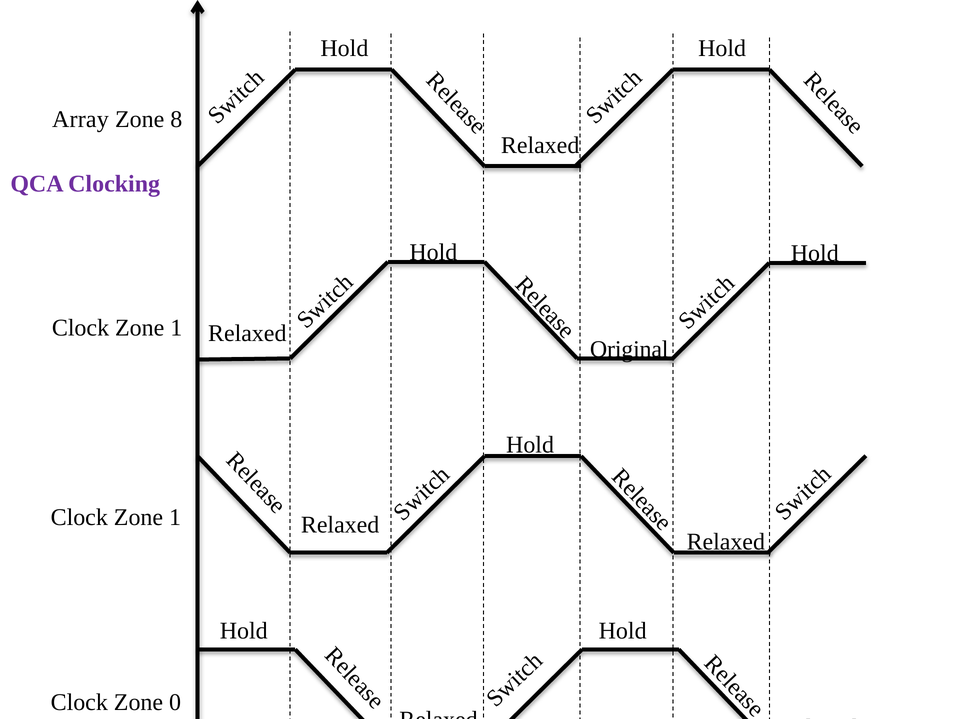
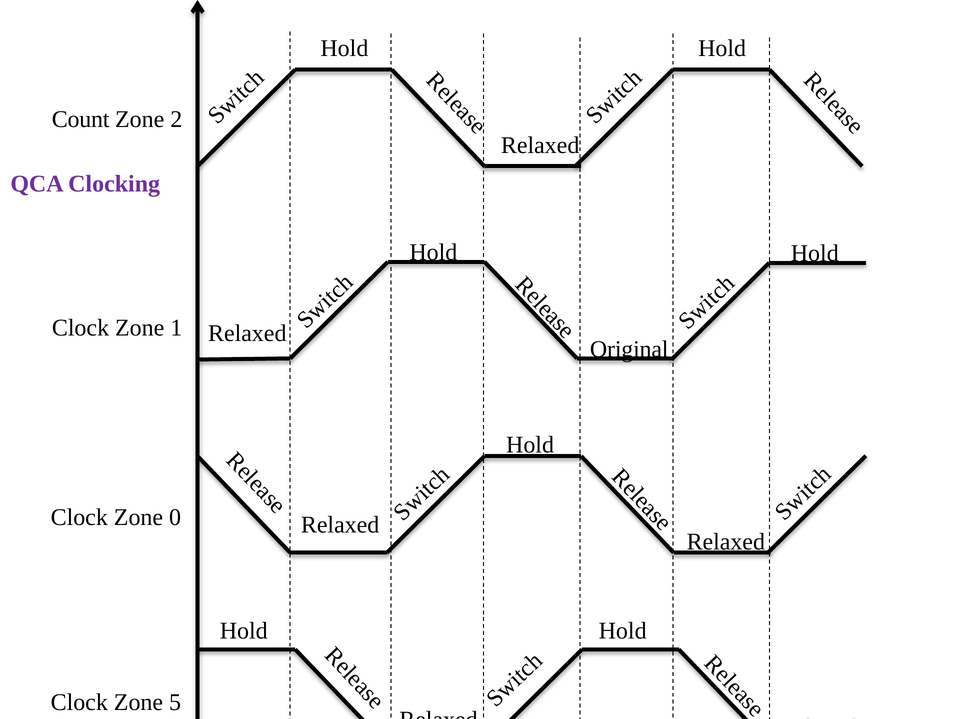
Array: Array -> Count
8: 8 -> 2
1 at (175, 517): 1 -> 0
0: 0 -> 5
